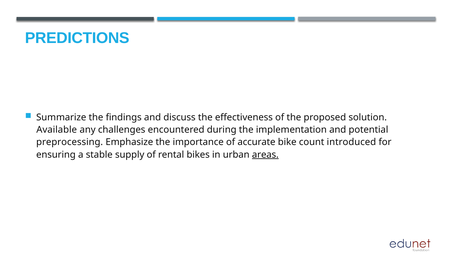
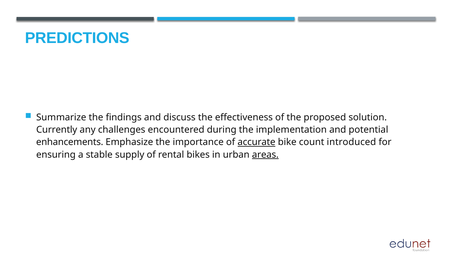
Available: Available -> Currently
preprocessing: preprocessing -> enhancements
accurate underline: none -> present
